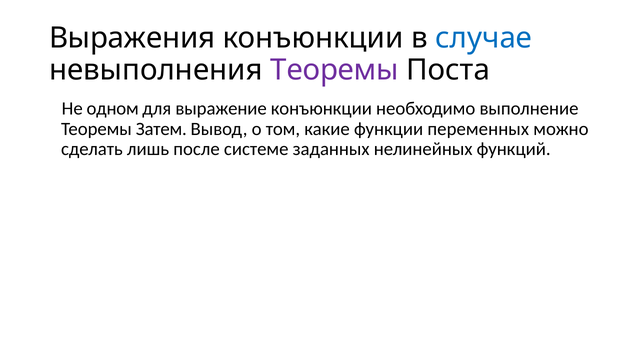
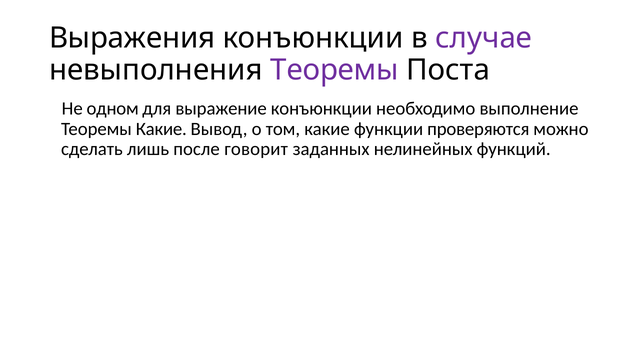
случае colour: blue -> purple
Теоремы Затем: Затем -> Какие
переменных: переменных -> проверяются
системе: системе -> говорит
